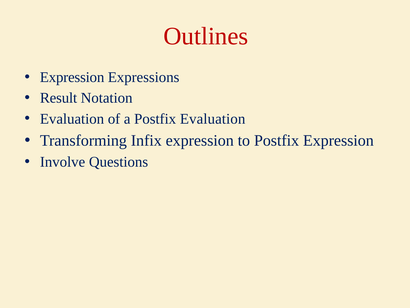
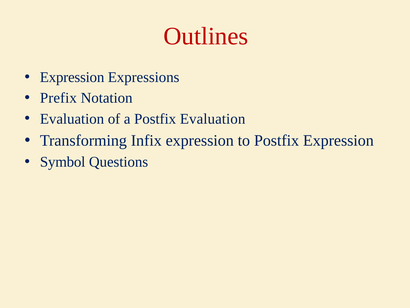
Result: Result -> Prefix
Involve: Involve -> Symbol
